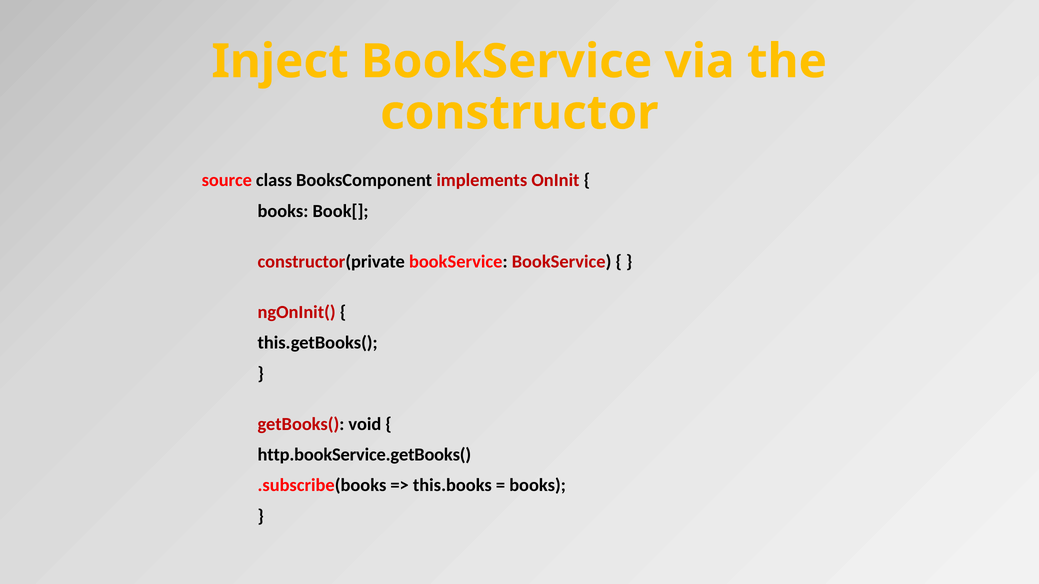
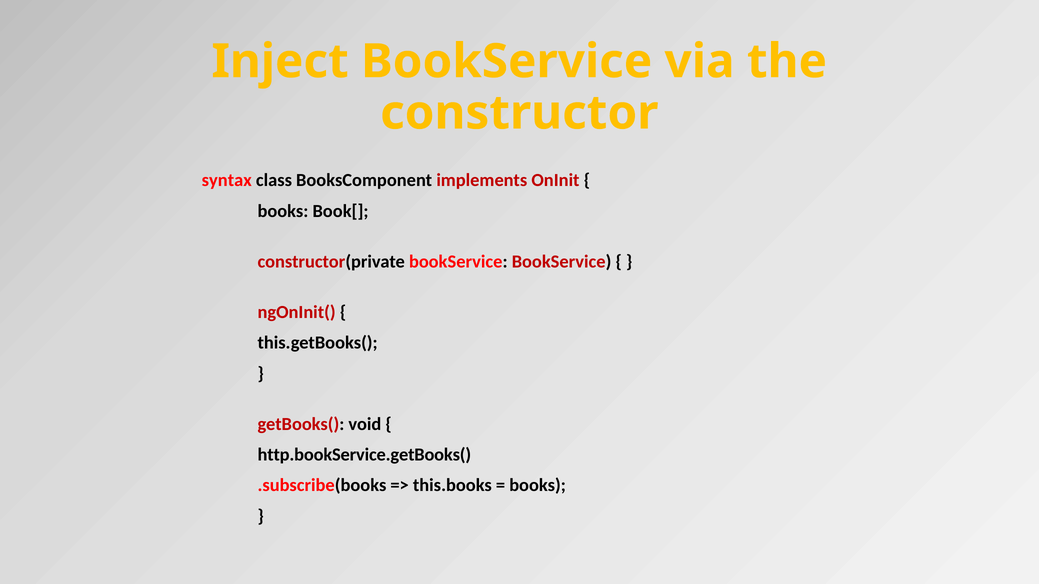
source: source -> syntax
